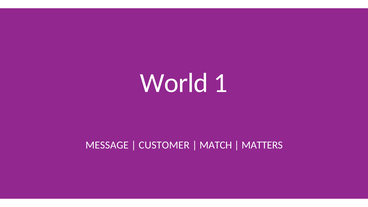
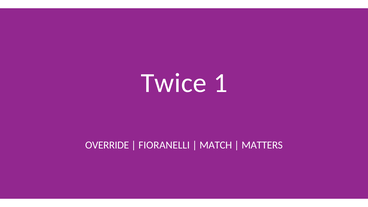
World: World -> Twice
MESSAGE: MESSAGE -> OVERRIDE
CUSTOMER: CUSTOMER -> FIORANELLI
